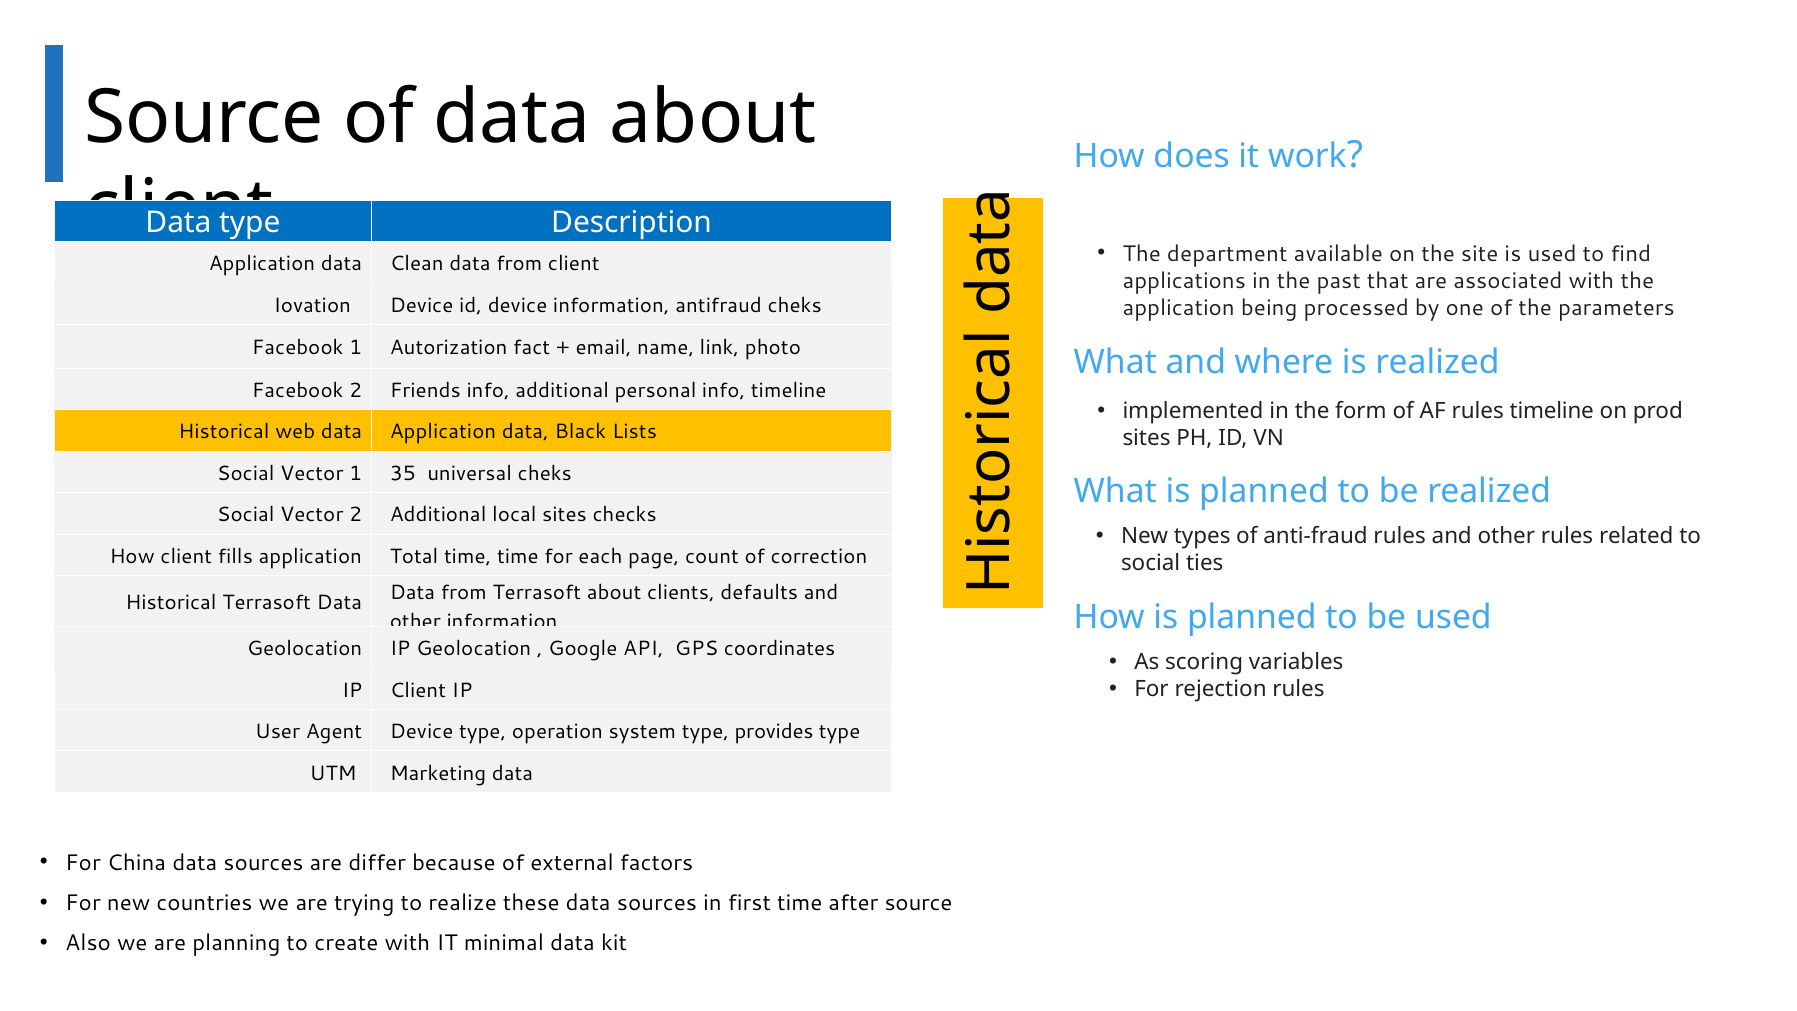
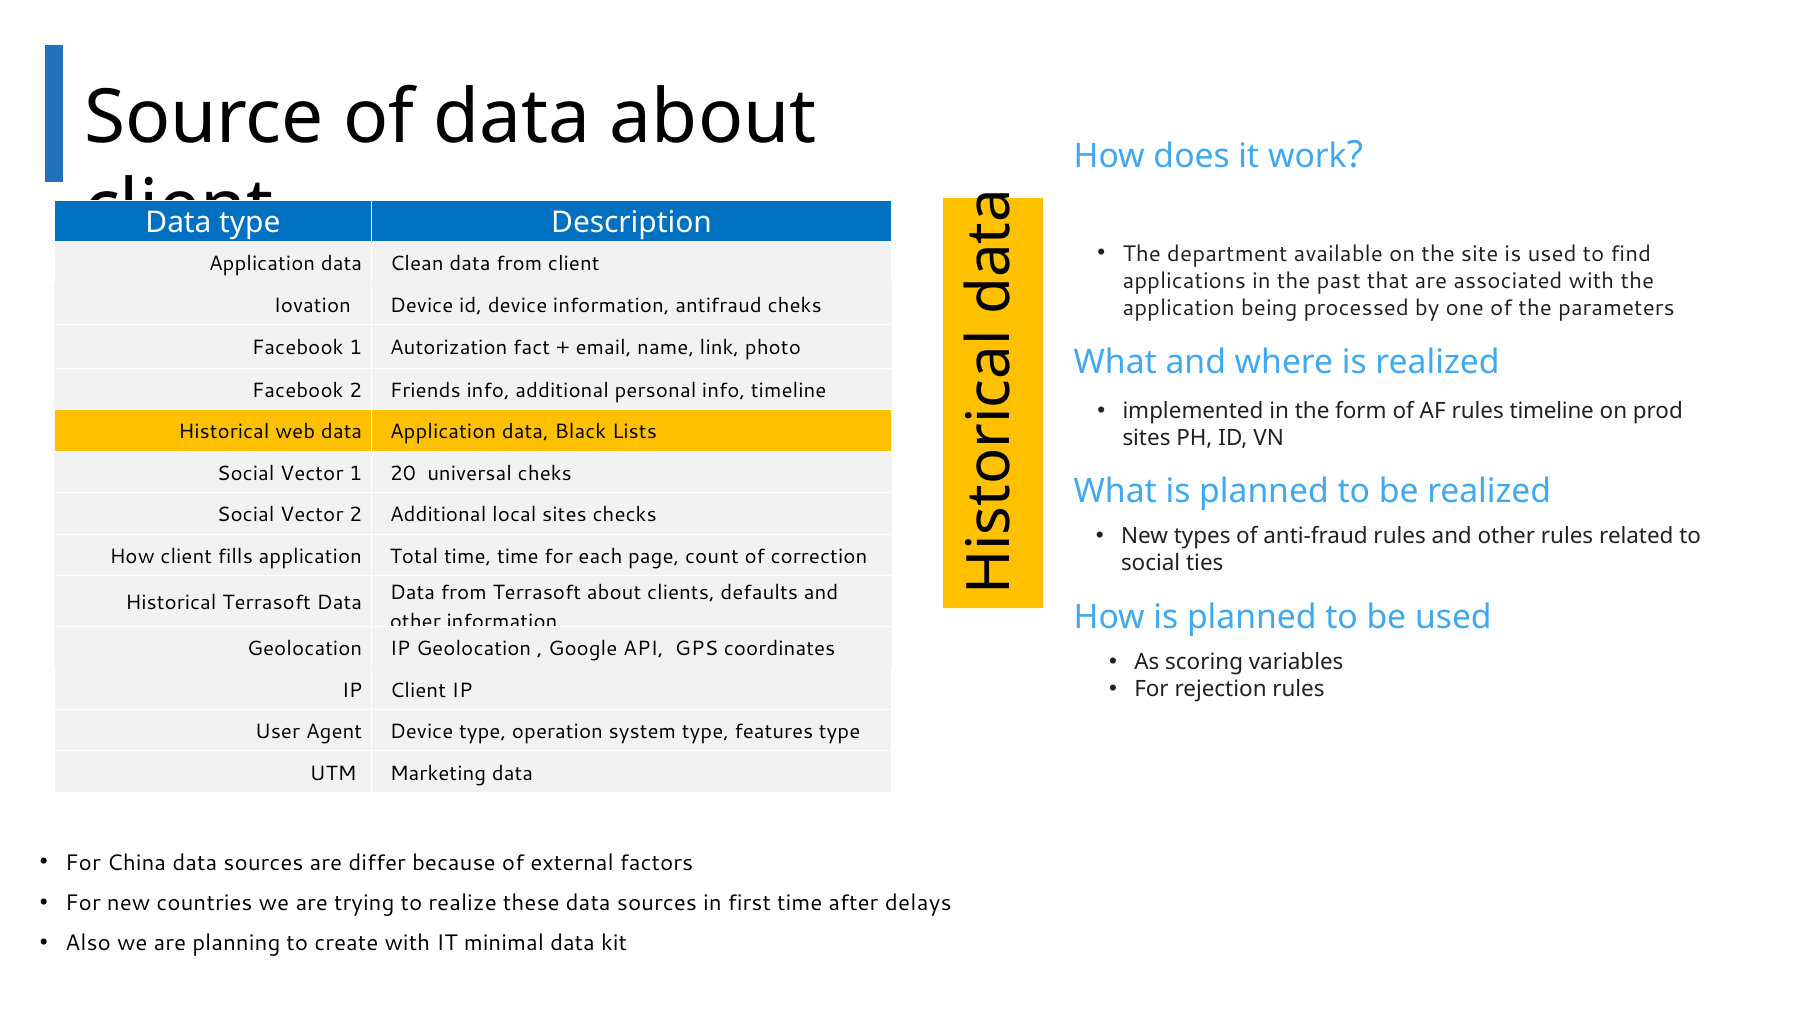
35: 35 -> 20
provides: provides -> features
after source: source -> delays
